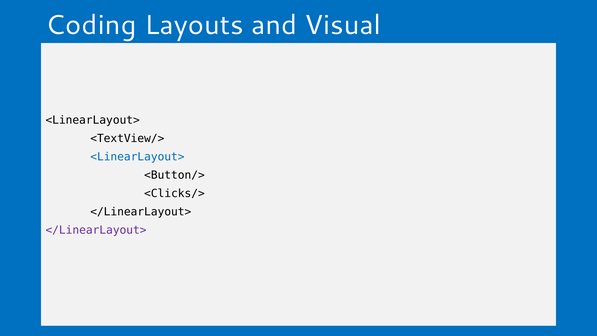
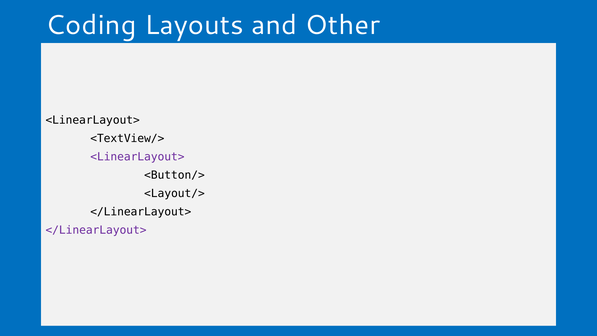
Visual: Visual -> Other
<LinearLayout> at (137, 157) colour: blue -> purple
<Clicks/>: <Clicks/> -> <Layout/>
